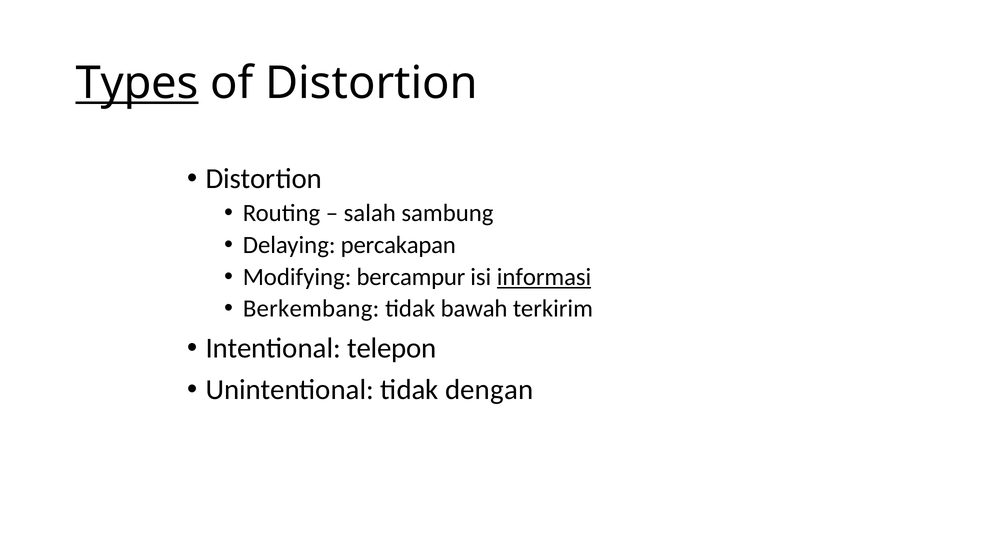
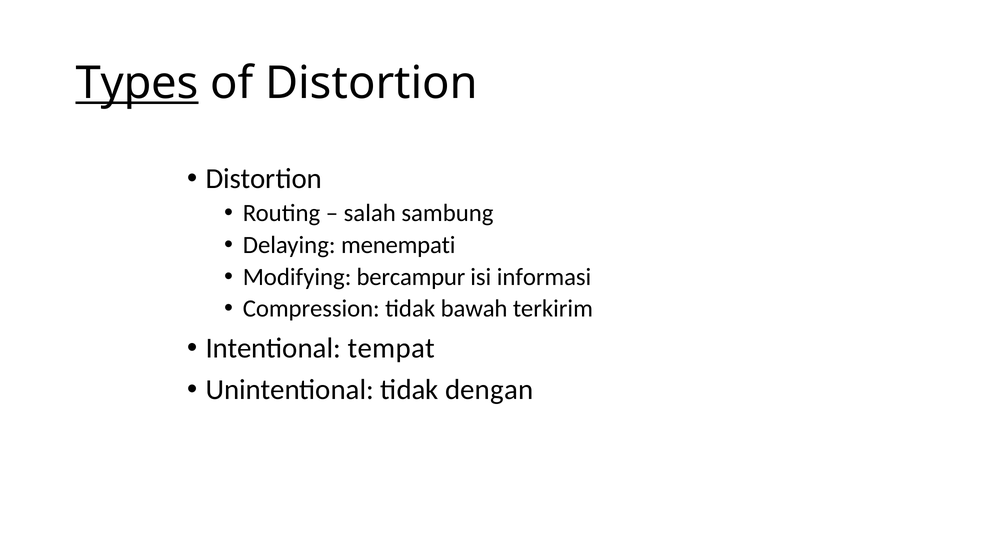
percakapan: percakapan -> menempati
informasi underline: present -> none
Berkembang: Berkembang -> Compression
telepon: telepon -> tempat
